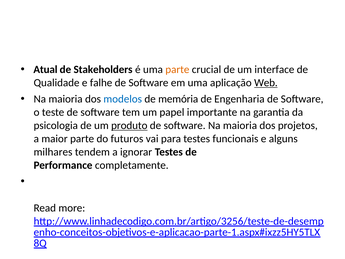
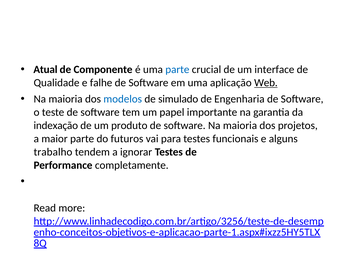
Stakeholders: Stakeholders -> Componente
parte at (177, 69) colour: orange -> blue
memória: memória -> simulado
psicologia: psicologia -> indexação
produto underline: present -> none
milhares: milhares -> trabalho
